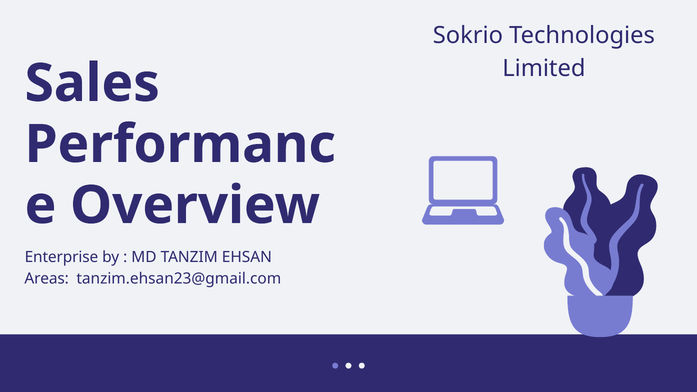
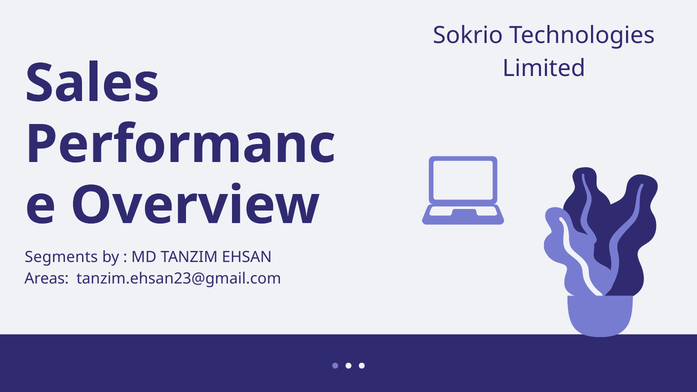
Enterprise: Enterprise -> Segments
